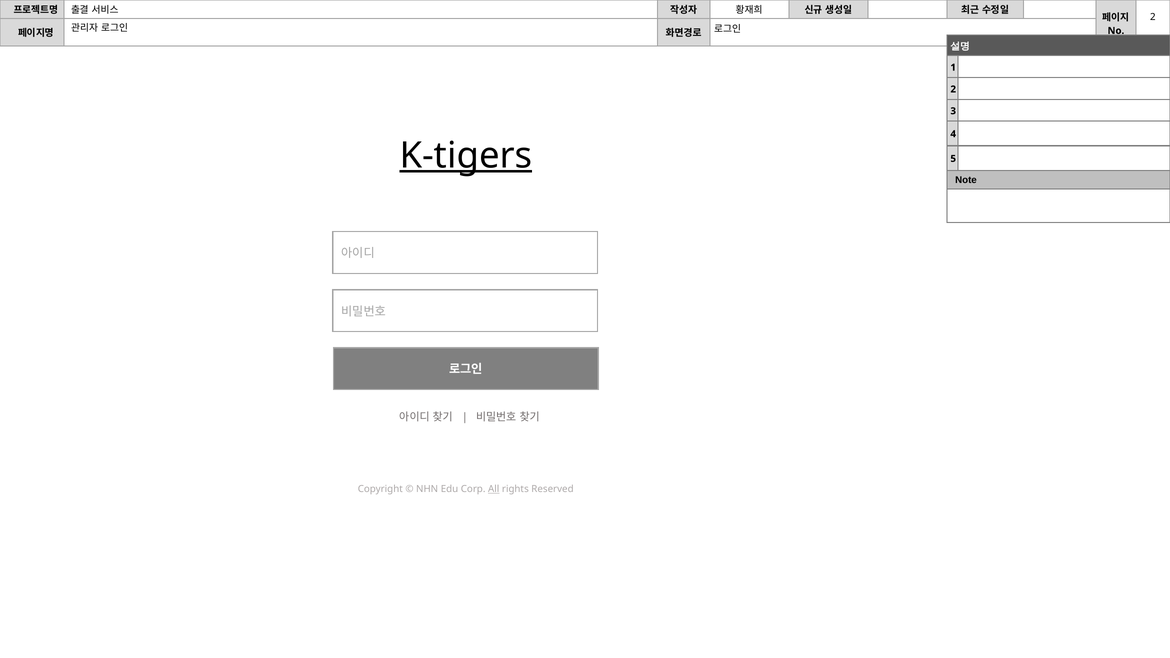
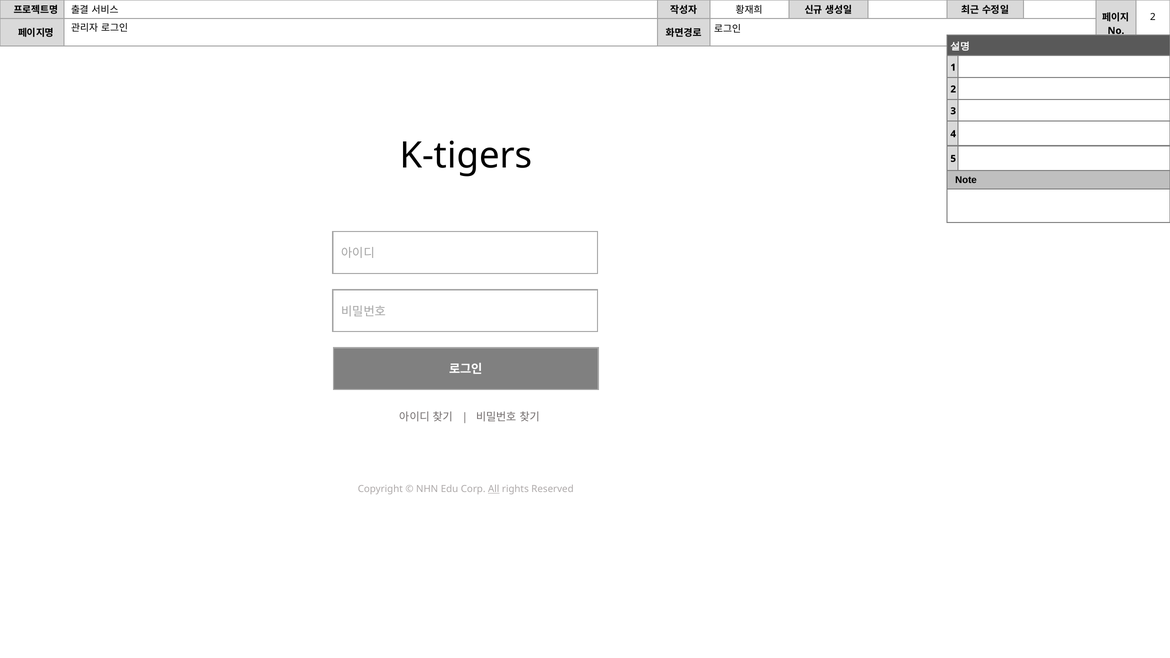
K-tigers underline: present -> none
